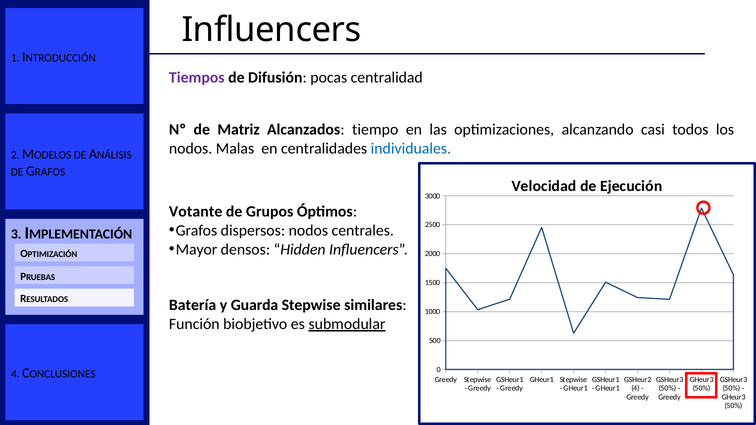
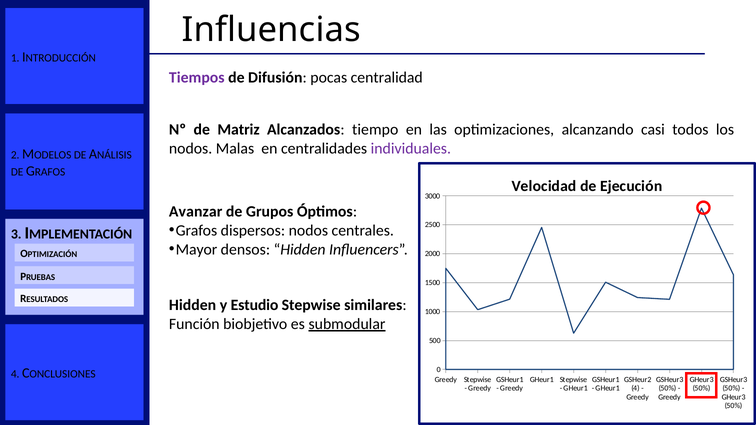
Influencers at (272, 30): Influencers -> Influencias
individuales colour: blue -> purple
Votante: Votante -> Avanzar
Batería at (193, 305): Batería -> Hidden
Guarda: Guarda -> Estudio
